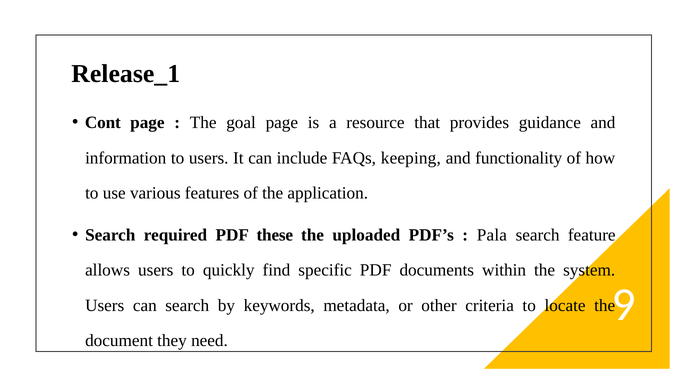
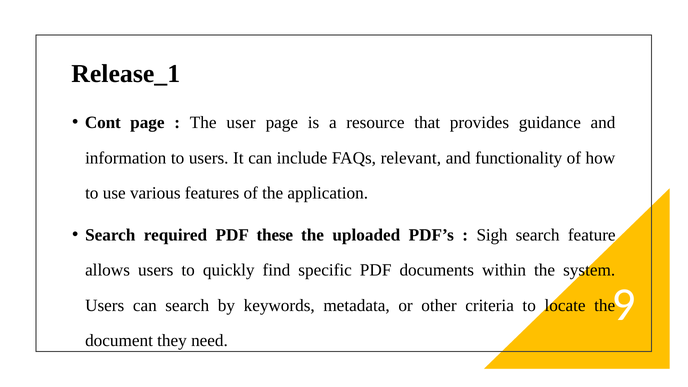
goal: goal -> user
keeping: keeping -> relevant
Pala: Pala -> Sigh
